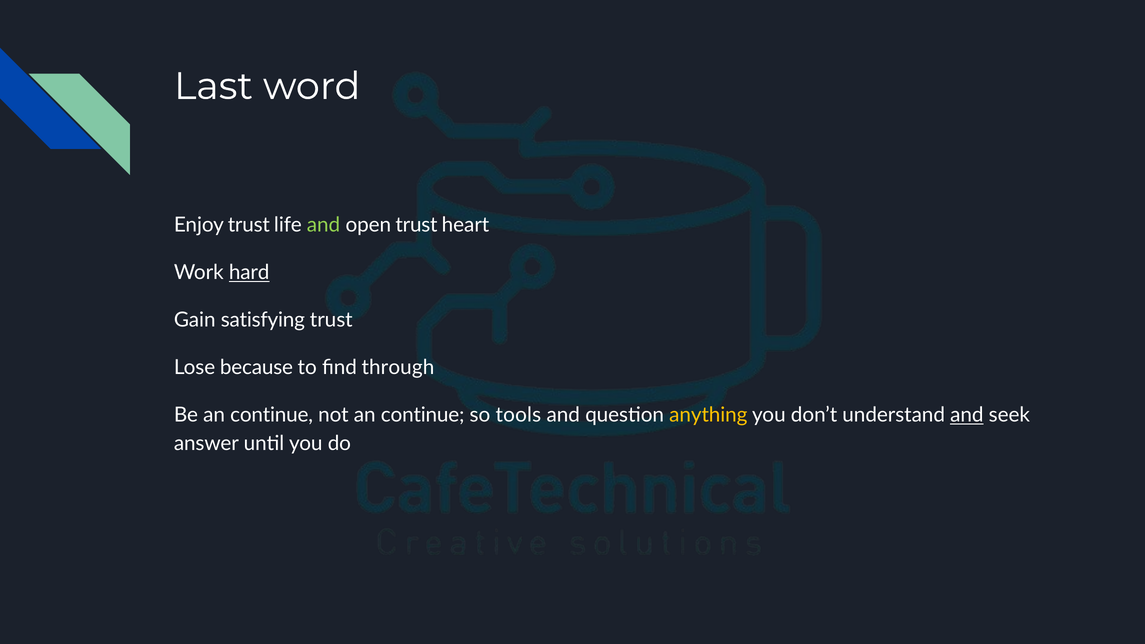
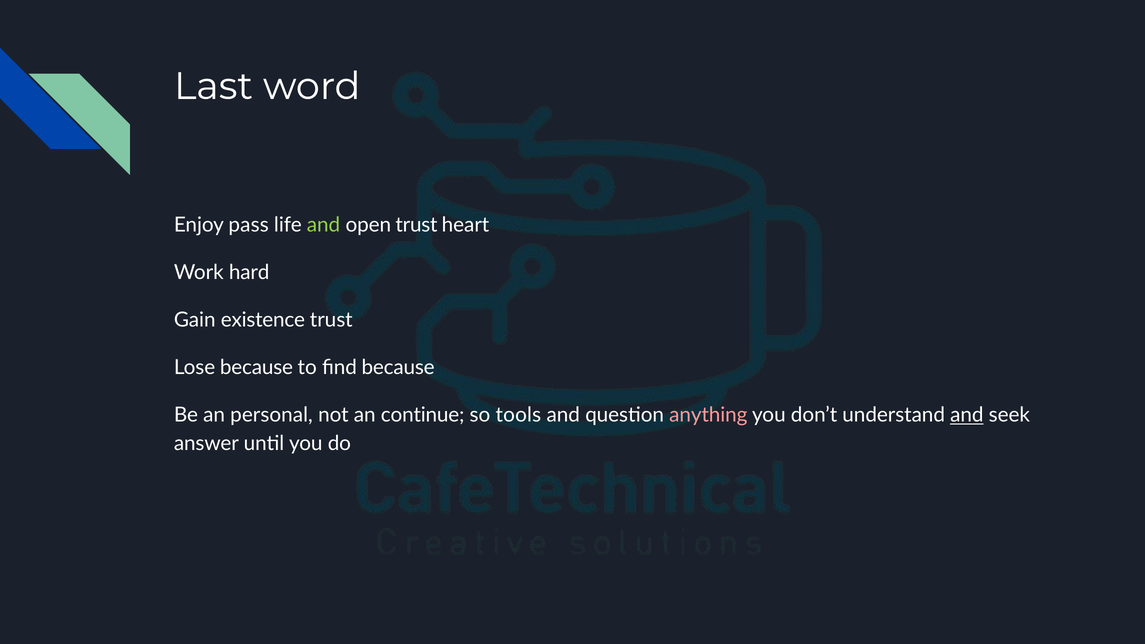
Enjoy trust: trust -> pass
hard underline: present -> none
satisfying: satisfying -> existence
find through: through -> because
Be an continue: continue -> personal
anything colour: yellow -> pink
